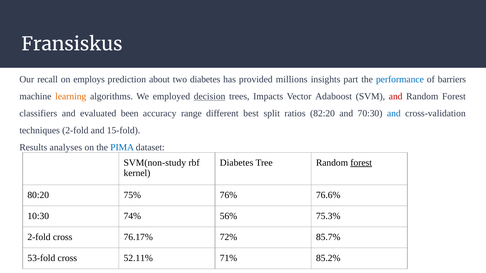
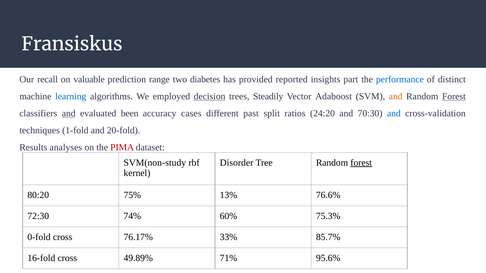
employs: employs -> valuable
about: about -> range
millions: millions -> reported
barriers: barriers -> distinct
learning colour: orange -> blue
Impacts: Impacts -> Steadily
and at (396, 97) colour: red -> orange
Forest at (454, 97) underline: none -> present
and at (69, 114) underline: none -> present
range: range -> cases
best: best -> past
82:20: 82:20 -> 24:20
techniques 2-fold: 2-fold -> 1-fold
15-fold: 15-fold -> 20-fold
PIMA colour: blue -> red
Diabetes at (237, 163): Diabetes -> Disorder
76%: 76% -> 13%
10:30: 10:30 -> 72:30
56%: 56% -> 60%
2-fold at (39, 237): 2-fold -> 0-fold
72%: 72% -> 33%
53-fold: 53-fold -> 16-fold
52.11%: 52.11% -> 49.89%
85.2%: 85.2% -> 95.6%
